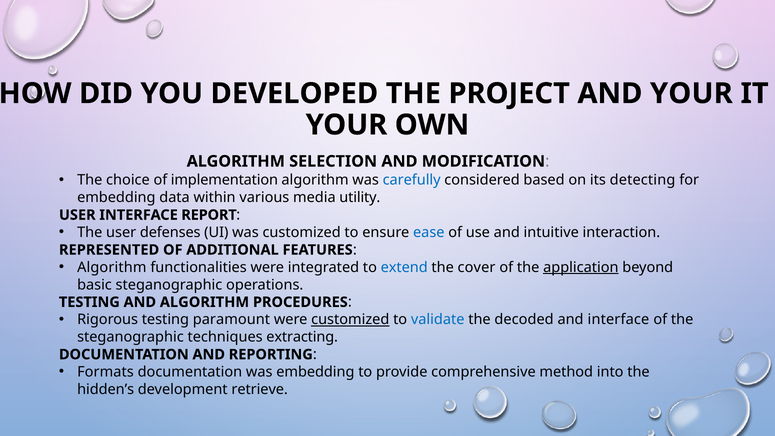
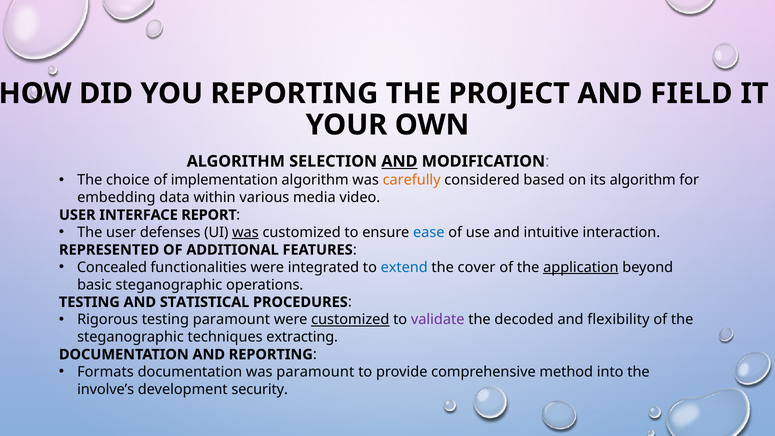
YOU DEVELOPED: DEVELOPED -> REPORTING
AND YOUR: YOUR -> FIELD
AND at (399, 161) underline: none -> present
carefully colour: blue -> orange
its detecting: detecting -> algorithm
utility: utility -> video
was at (245, 232) underline: none -> present
Algorithm at (112, 267): Algorithm -> Concealed
AND ALGORITHM: ALGORITHM -> STATISTICAL
validate colour: blue -> purple
and interface: interface -> flexibility
was embedding: embedding -> paramount
hidden’s: hidden’s -> involve’s
retrieve: retrieve -> security
